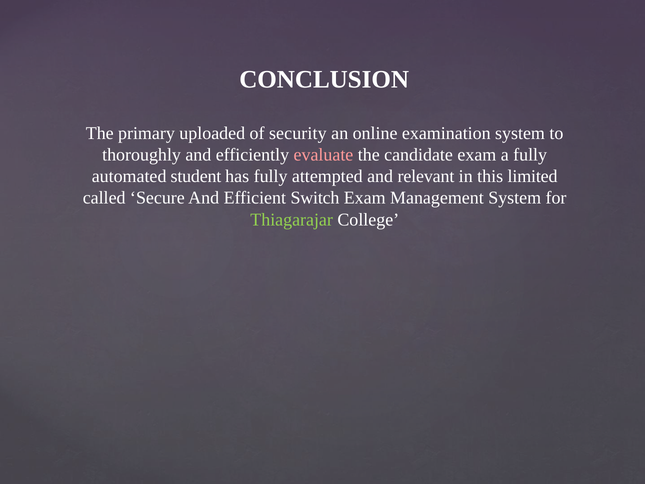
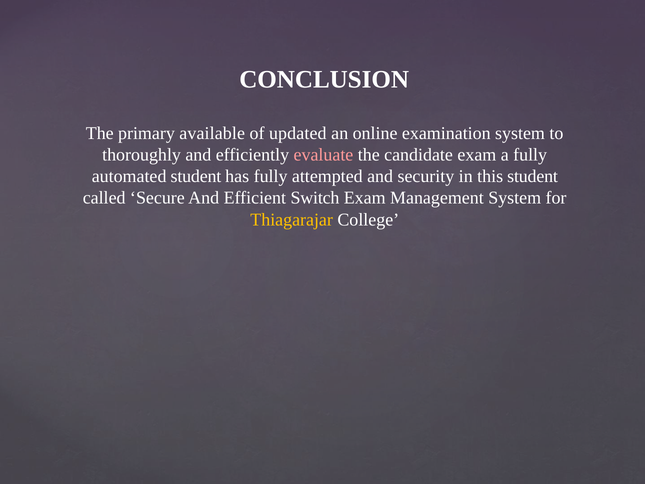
uploaded: uploaded -> available
security: security -> updated
relevant: relevant -> security
this limited: limited -> student
Thiagarajar colour: light green -> yellow
